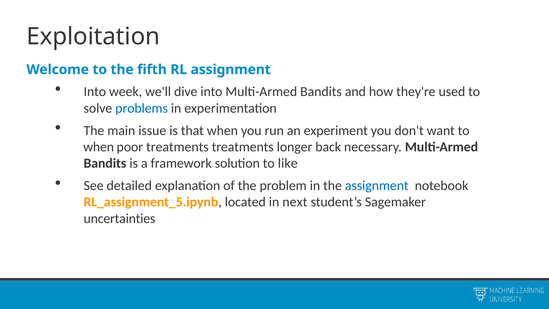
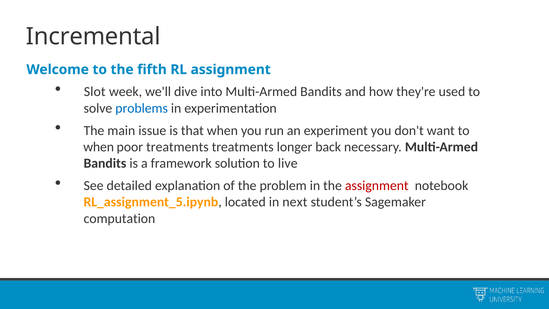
Exploitation: Exploitation -> Incremental
Into at (95, 92): Into -> Slot
like: like -> live
assignment at (377, 186) colour: blue -> red
uncertainties: uncertainties -> computation
